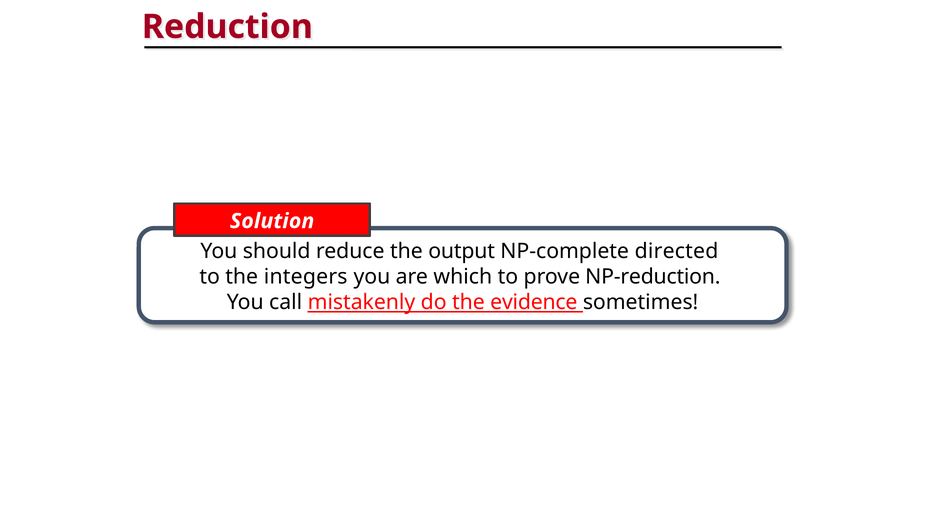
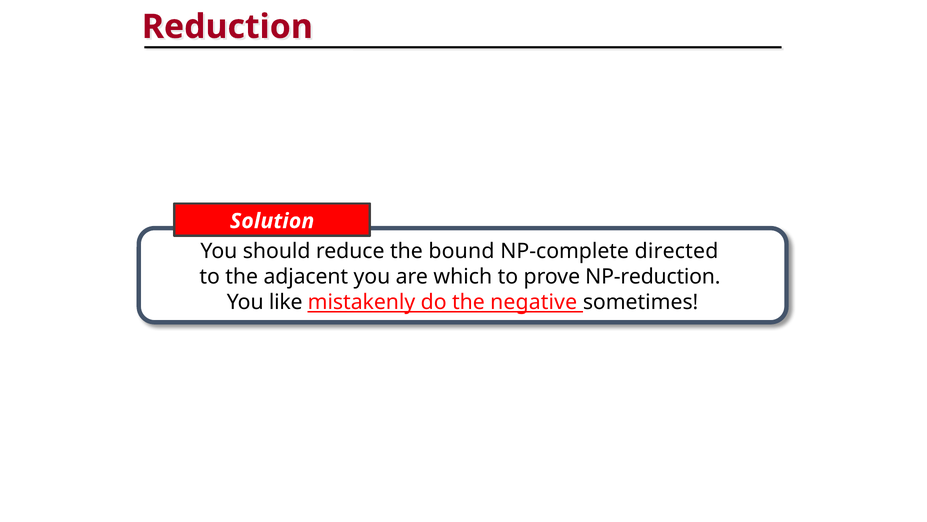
output: output -> bound
integers: integers -> adjacent
call: call -> like
evidence: evidence -> negative
